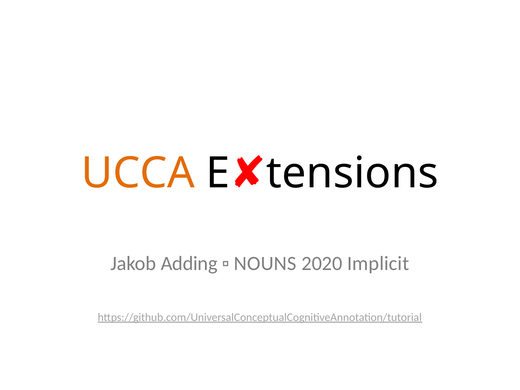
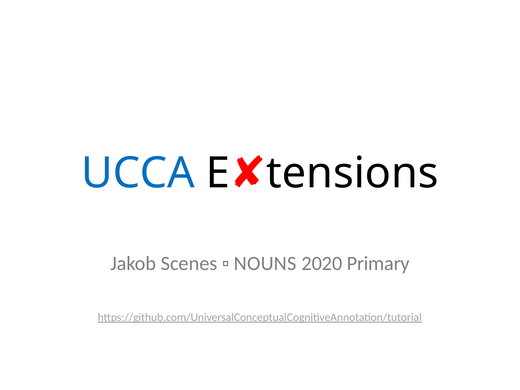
UCCA colour: orange -> blue
Adding: Adding -> Scenes
Implicit: Implicit -> Primary
